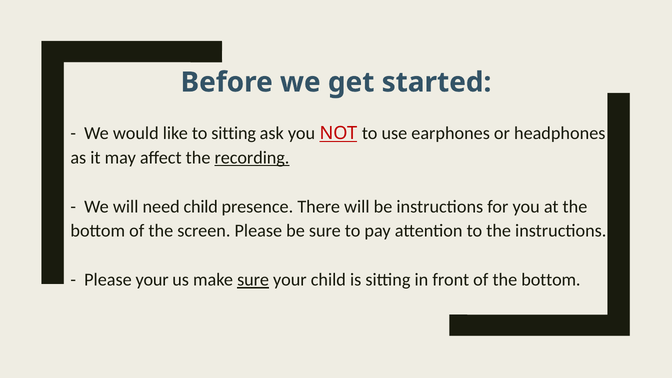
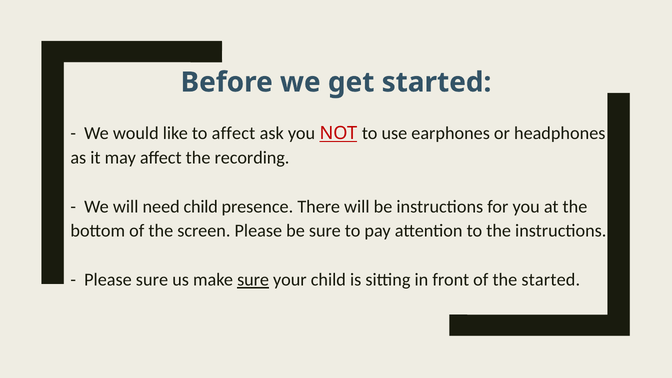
to sitting: sitting -> affect
recording underline: present -> none
Please your: your -> sure
of the bottom: bottom -> started
